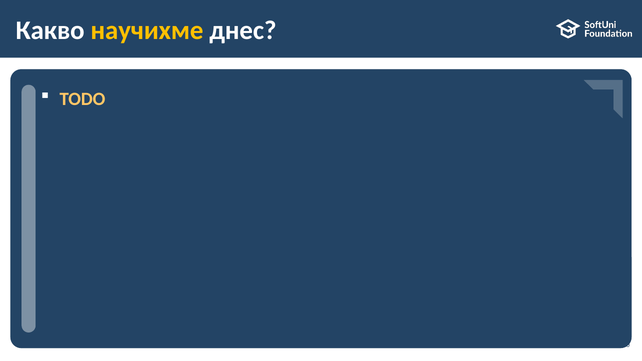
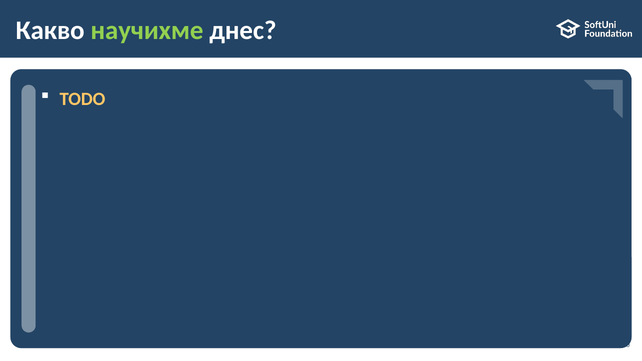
научихме colour: yellow -> light green
